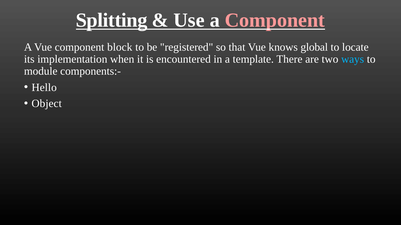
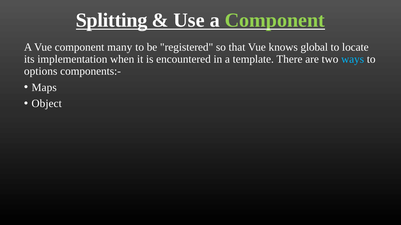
Component at (275, 20) colour: pink -> light green
block: block -> many
module: module -> options
Hello: Hello -> Maps
